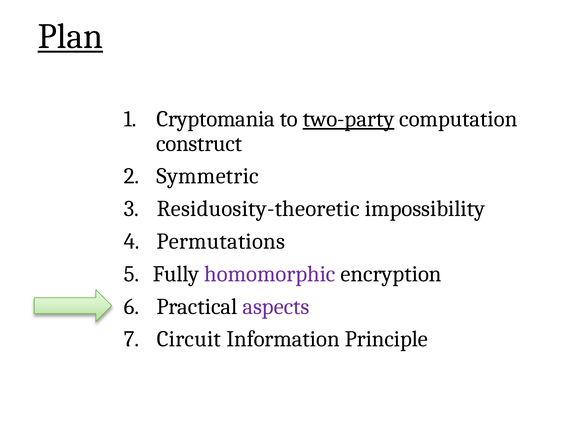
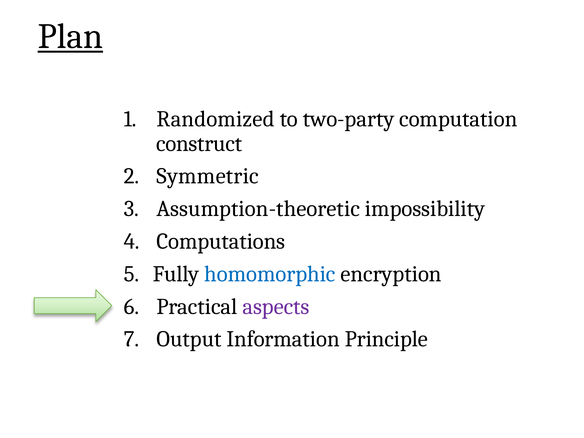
Cryptomania: Cryptomania -> Randomized
two-party underline: present -> none
Residuosity-theoretic: Residuosity-theoretic -> Assumption-theoretic
Permutations: Permutations -> Computations
homomorphic colour: purple -> blue
Circuit: Circuit -> Output
